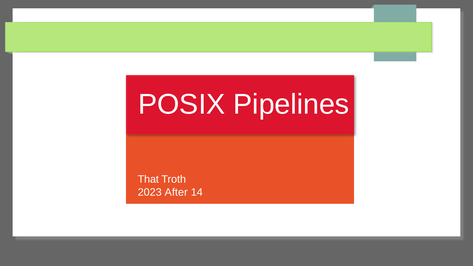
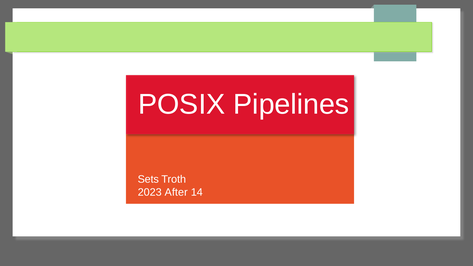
That: That -> Sets
